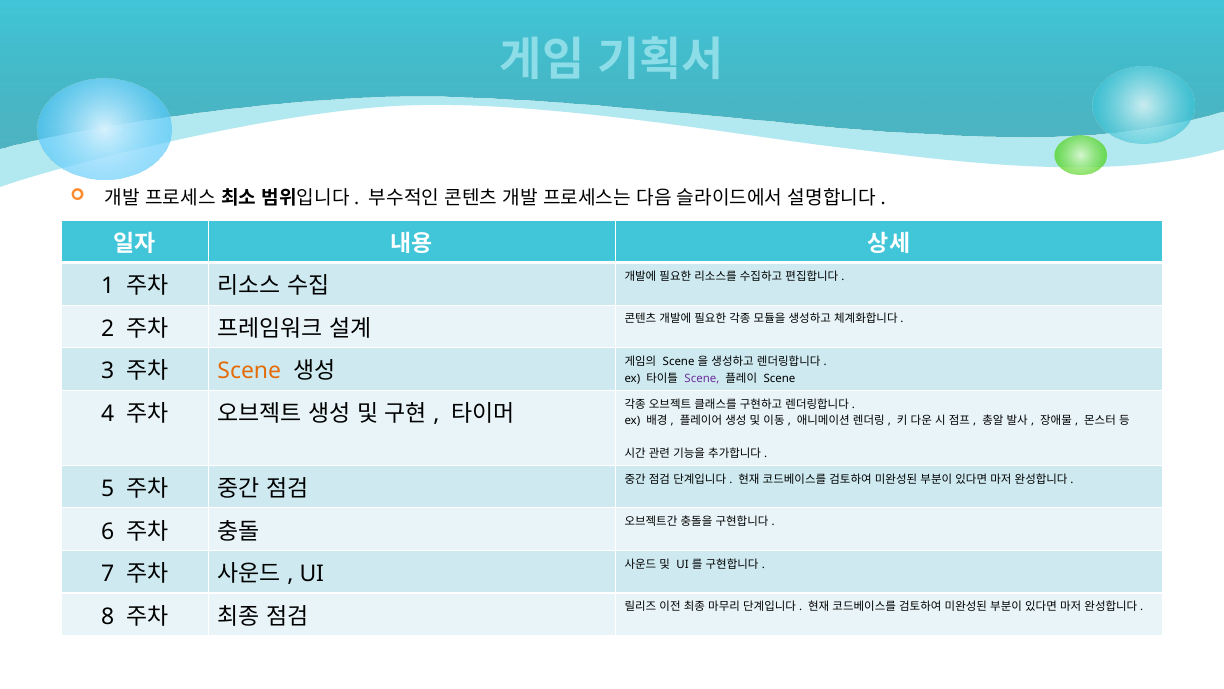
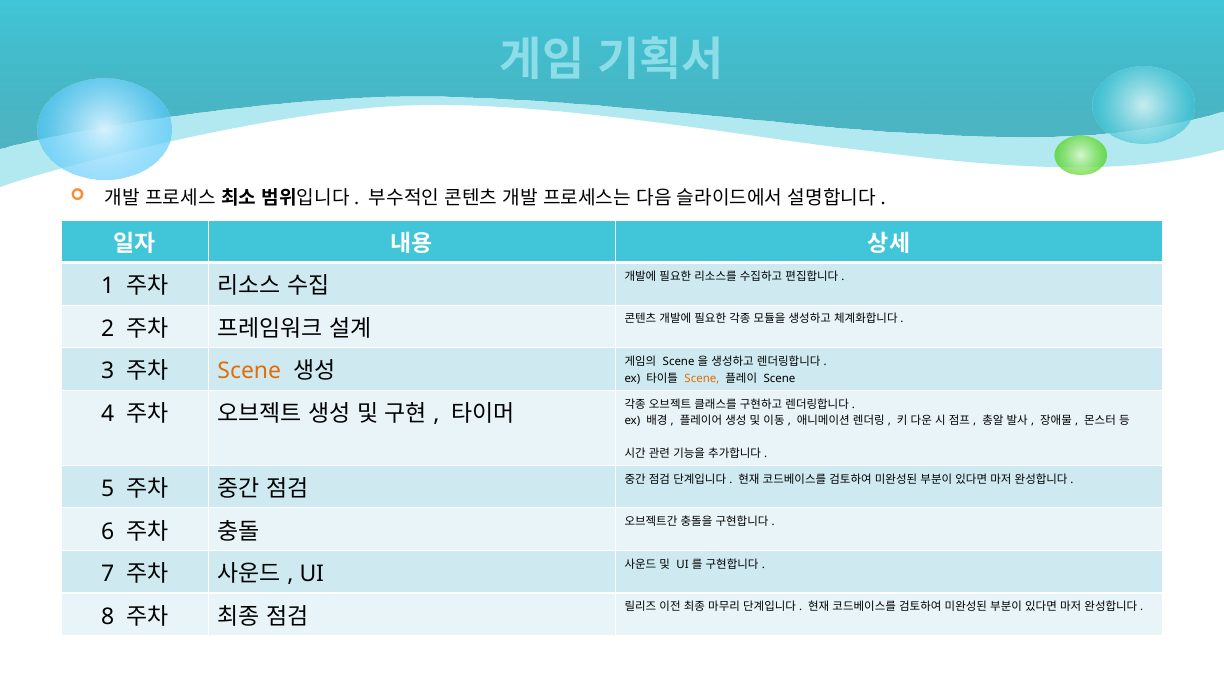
Scene at (702, 378) colour: purple -> orange
